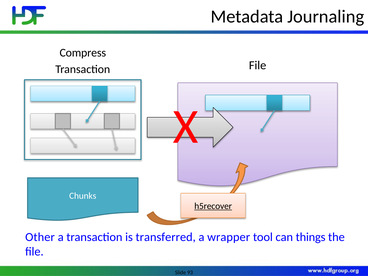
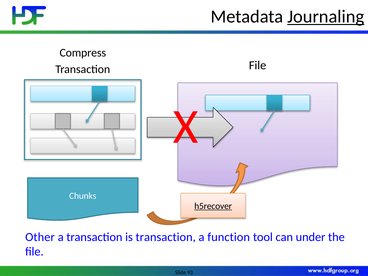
Journaling underline: none -> present
is transferred: transferred -> transaction
wrapper: wrapper -> function
things: things -> under
